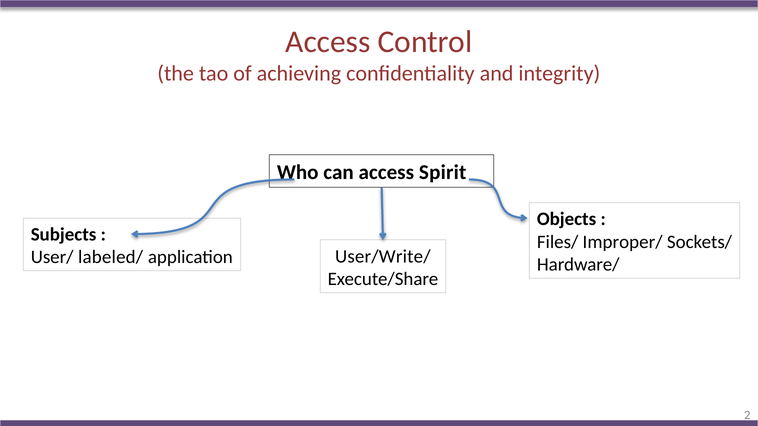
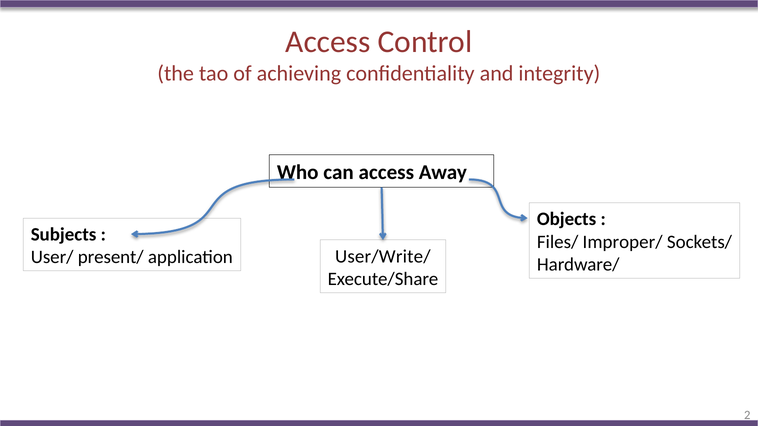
Spirit: Spirit -> Away
labeled/: labeled/ -> present/
